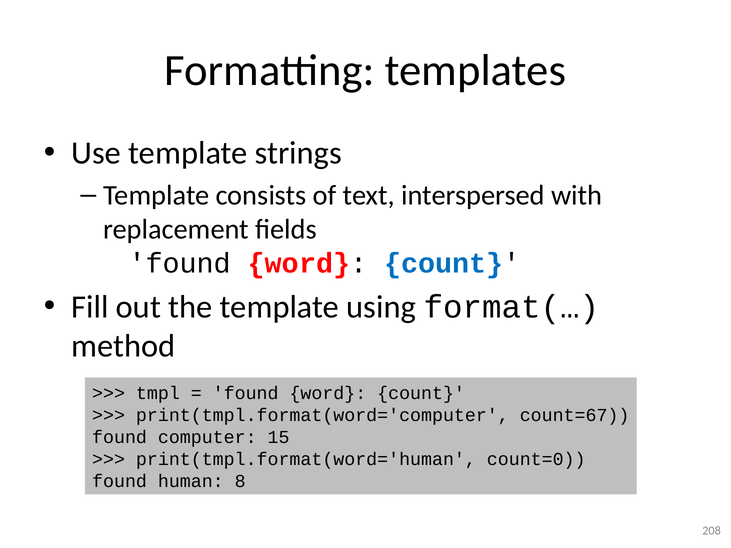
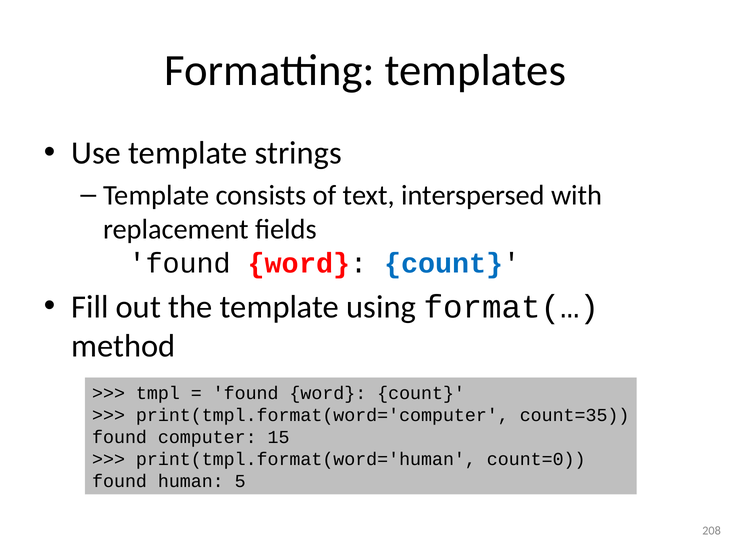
count=67: count=67 -> count=35
8: 8 -> 5
